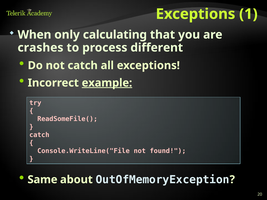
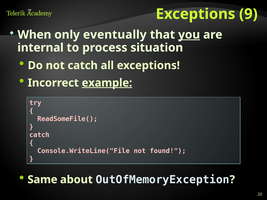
1: 1 -> 9
calculating: calculating -> eventually
you underline: none -> present
crashes: crashes -> internal
different: different -> situation
